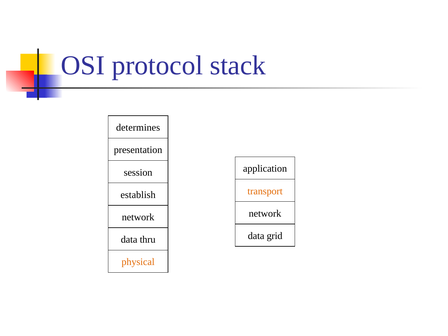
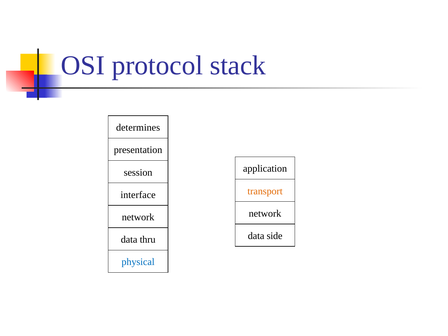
establish: establish -> interface
grid: grid -> side
physical colour: orange -> blue
